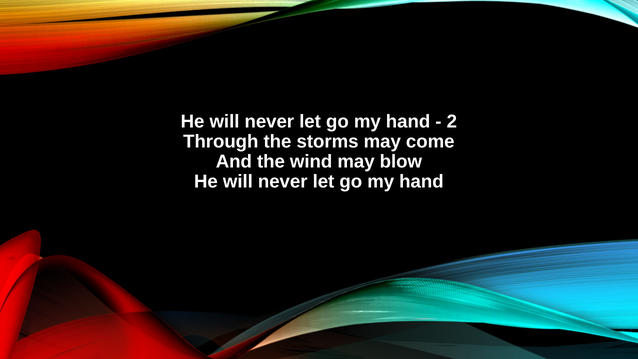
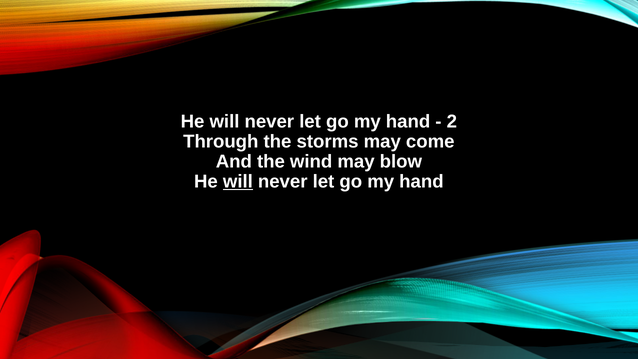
will at (238, 182) underline: none -> present
